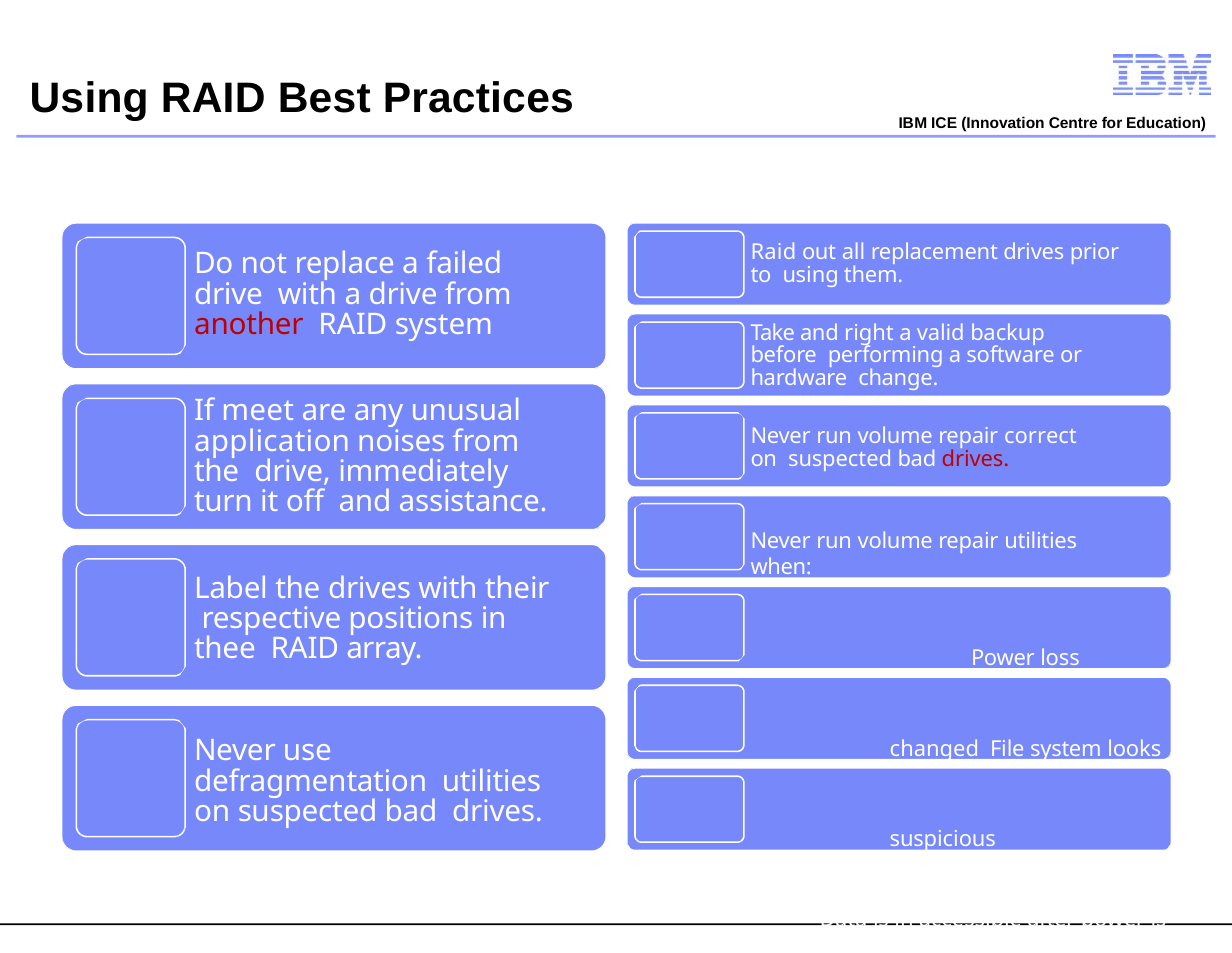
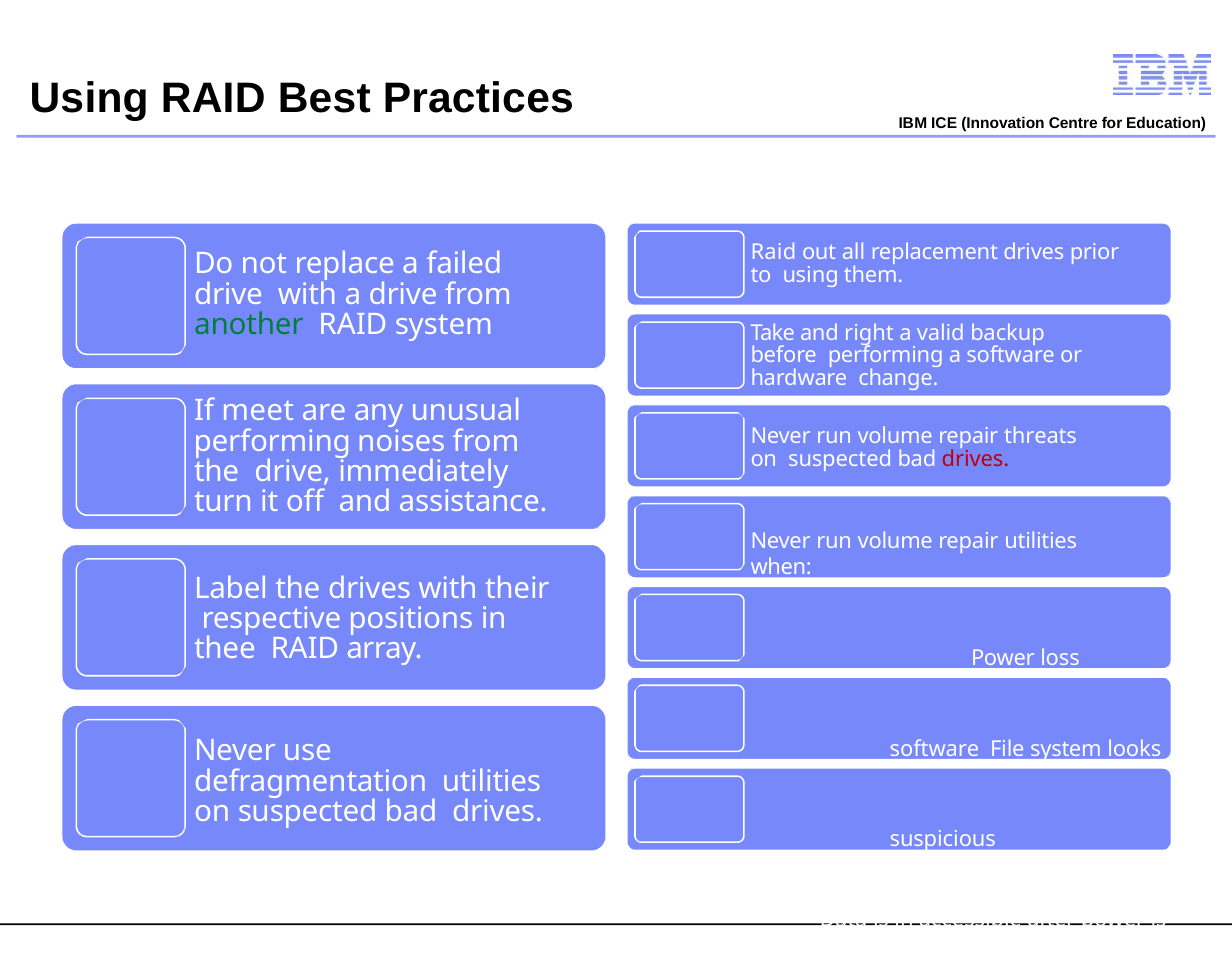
another colour: red -> green
correct: correct -> threats
application at (272, 441): application -> performing
changed at (934, 749): changed -> software
